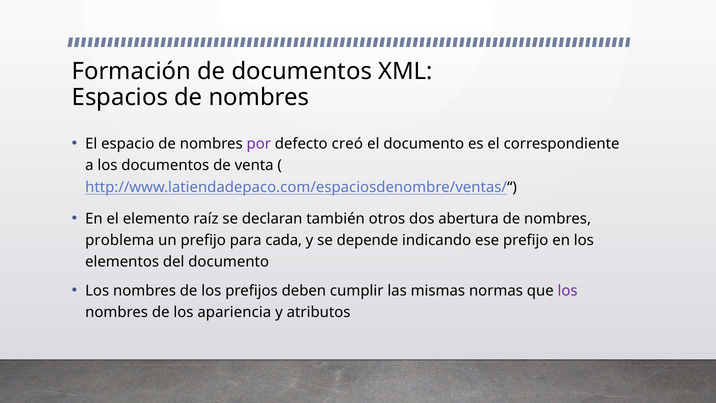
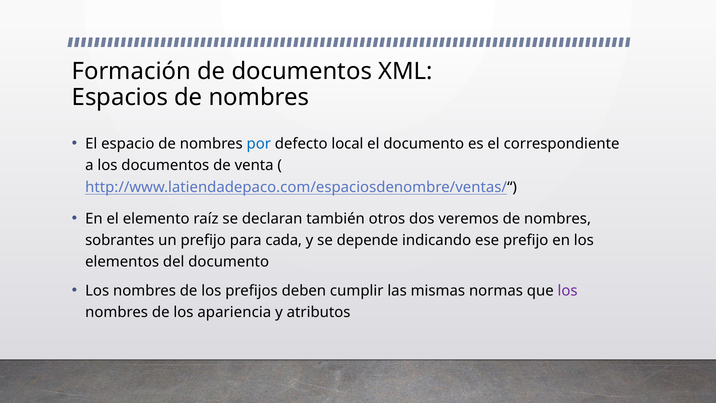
por colour: purple -> blue
creó: creó -> local
abertura: abertura -> veremos
problema: problema -> sobrantes
